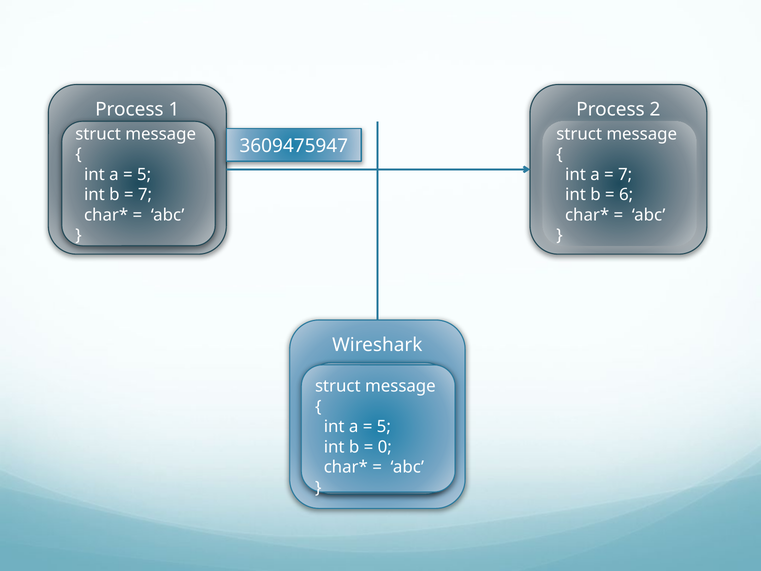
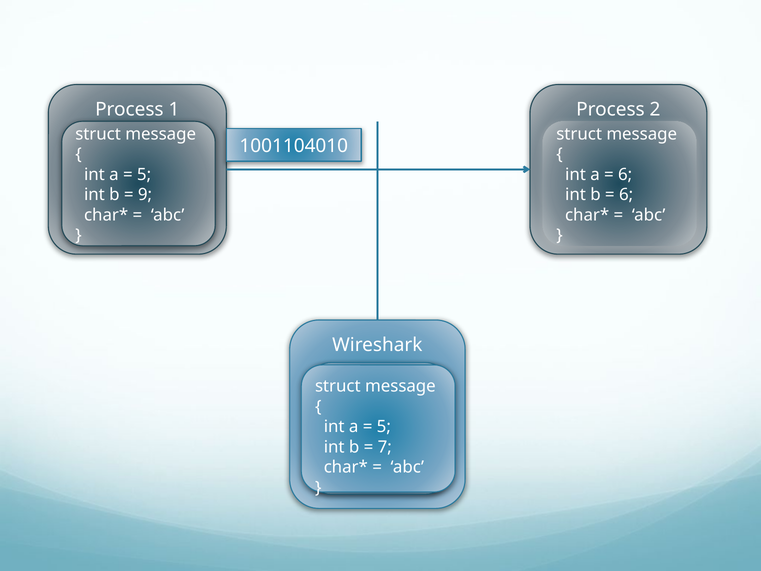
3609475947: 3609475947 -> 1001104010
7 at (625, 174): 7 -> 6
7 at (145, 195): 7 -> 9
0: 0 -> 7
